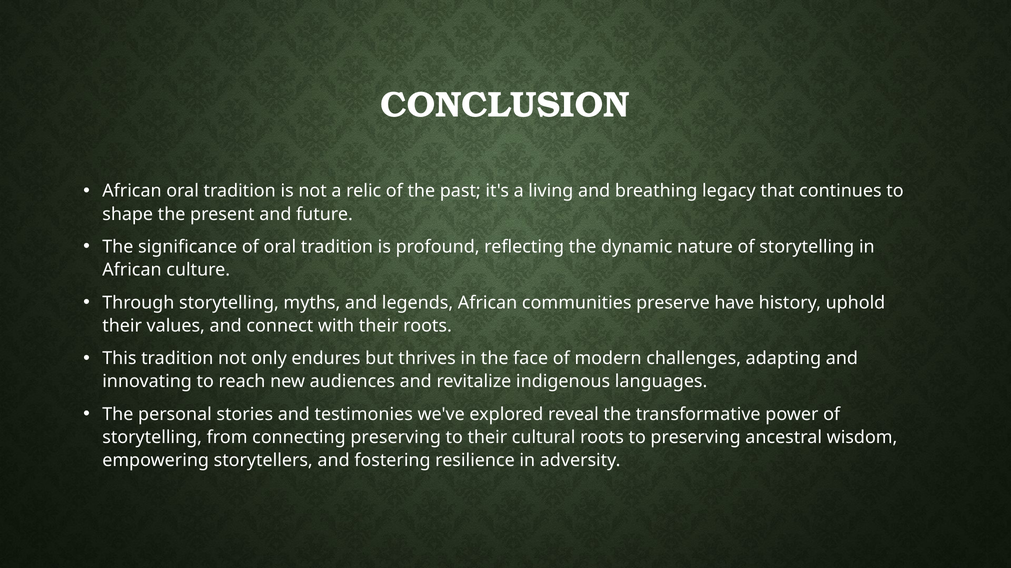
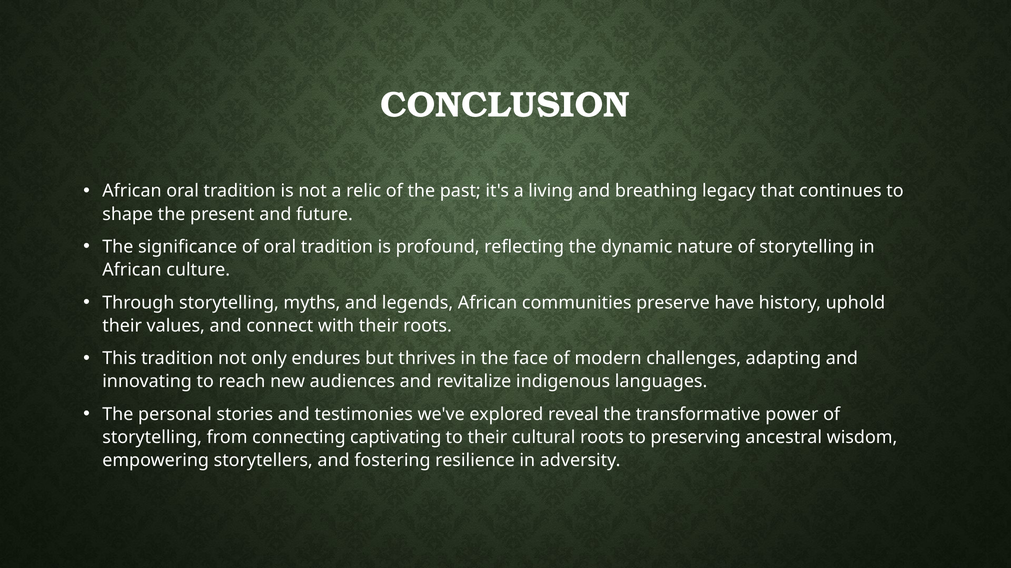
connecting preserving: preserving -> captivating
